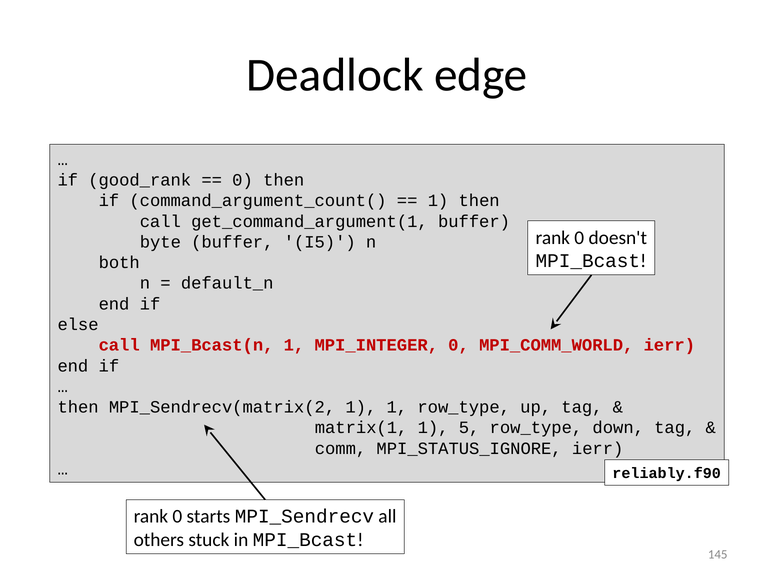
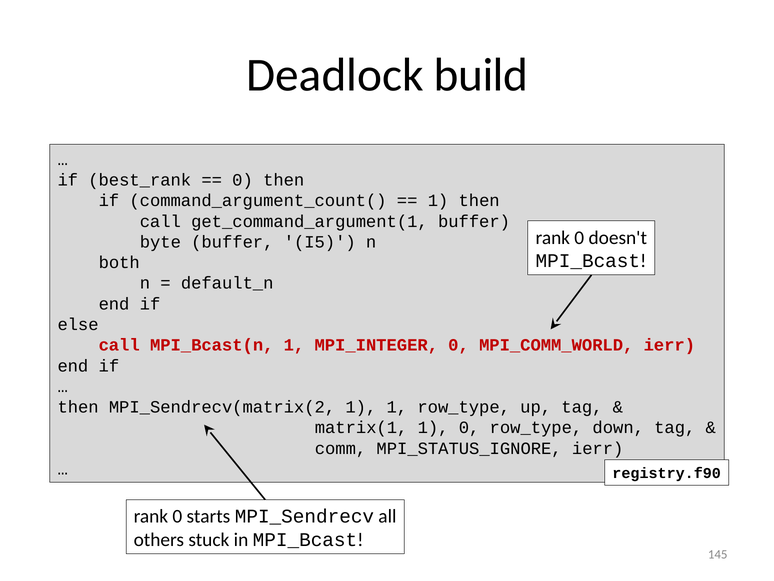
edge: edge -> build
good_rank: good_rank -> best_rank
1 5: 5 -> 0
reliably.f90: reliably.f90 -> registry.f90
